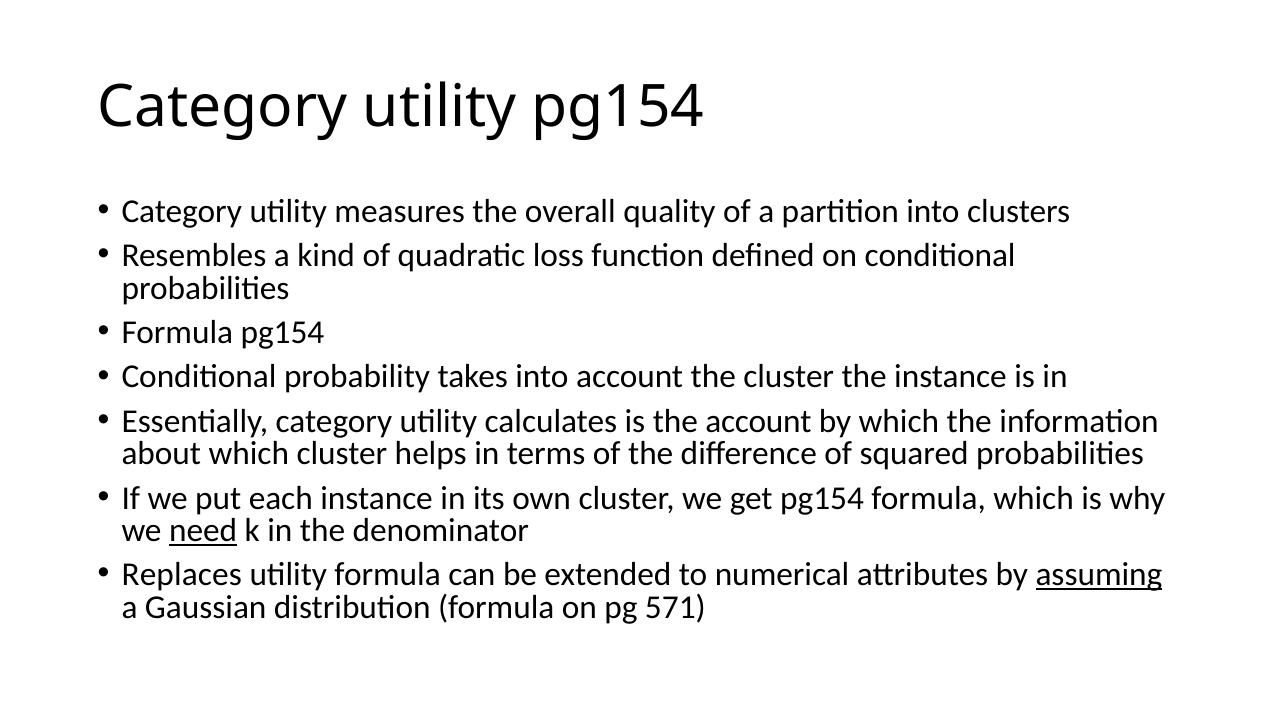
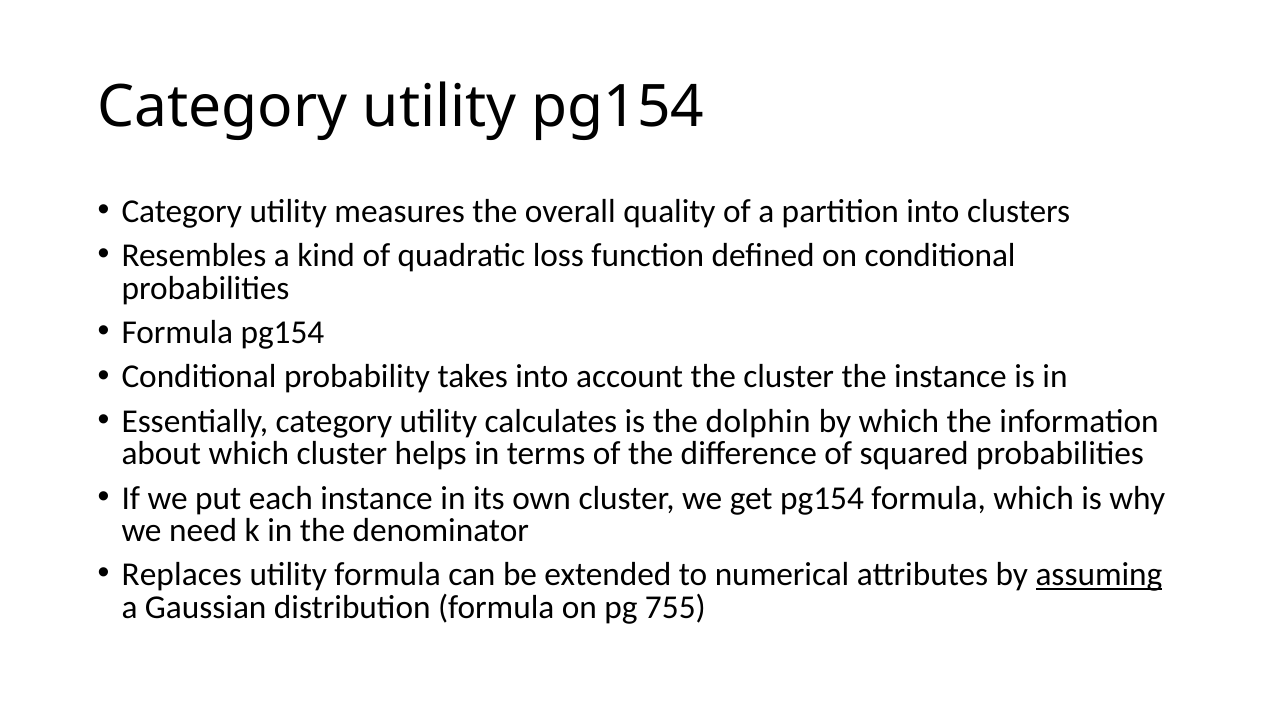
the account: account -> dolphin
need underline: present -> none
571: 571 -> 755
